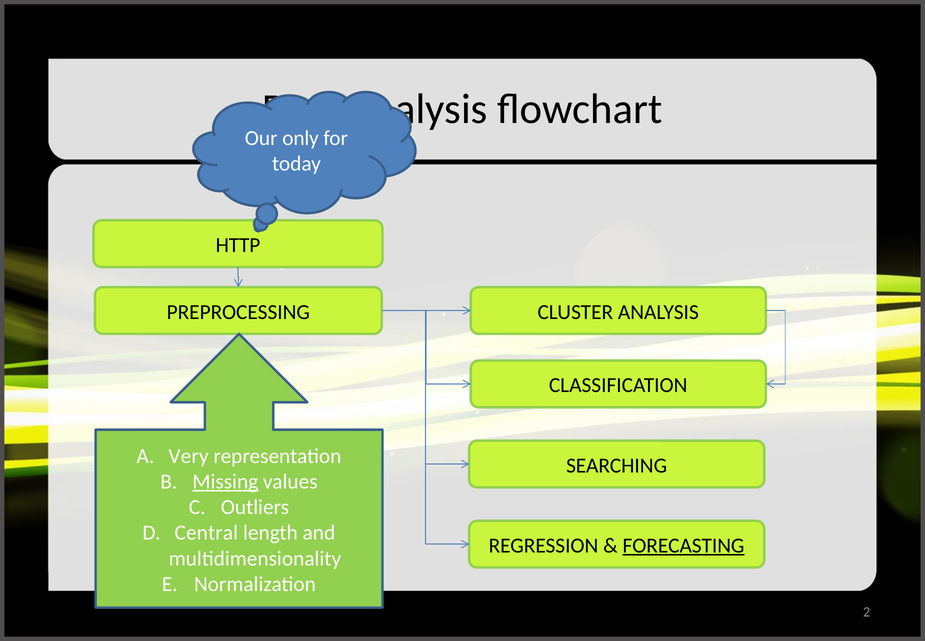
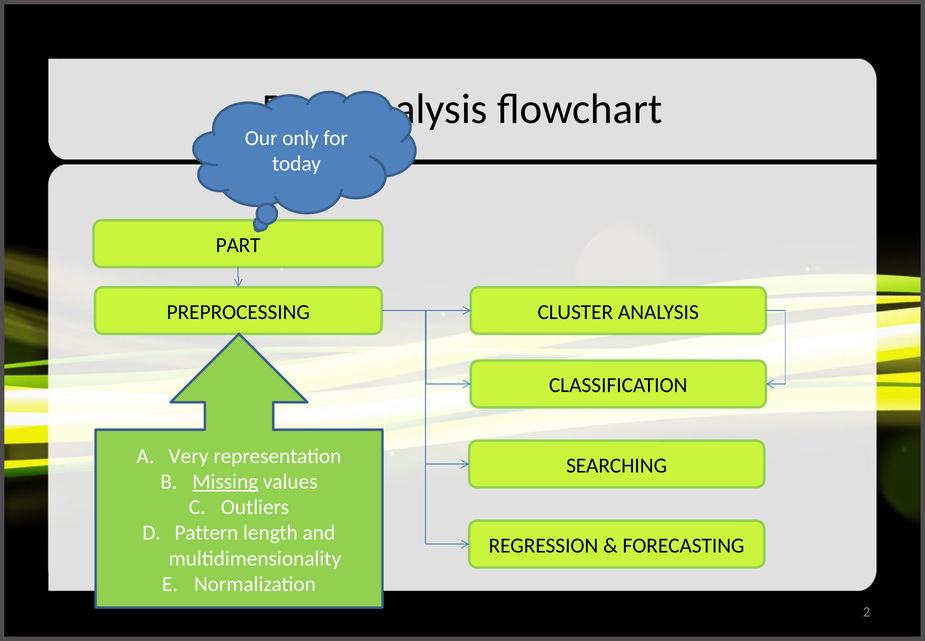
HTTP: HTTP -> PART
Central: Central -> Pattern
FORECASTING underline: present -> none
